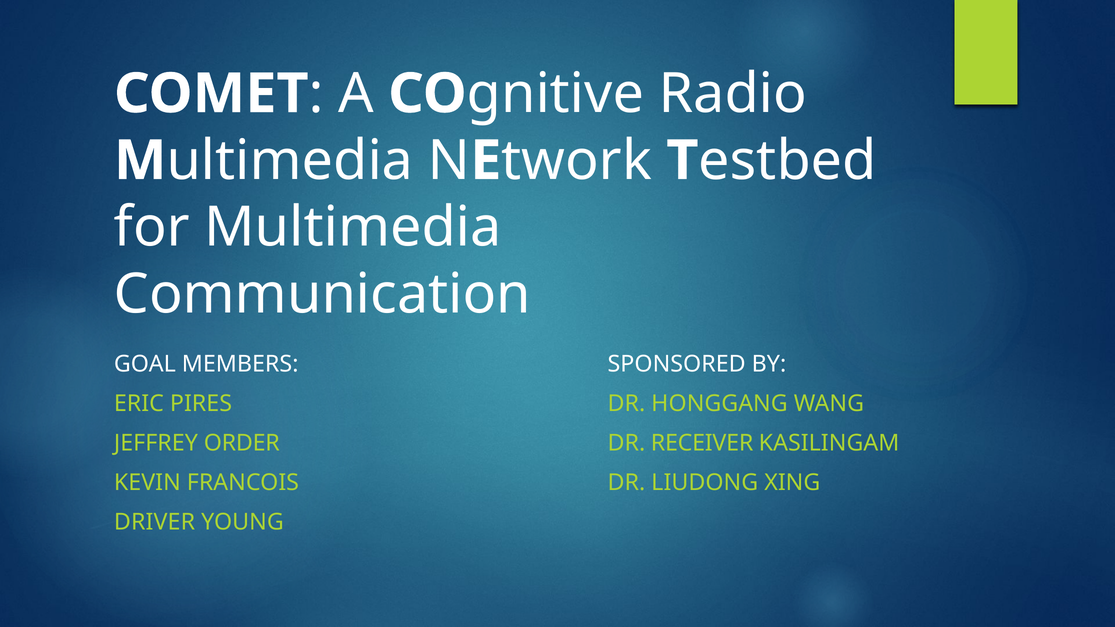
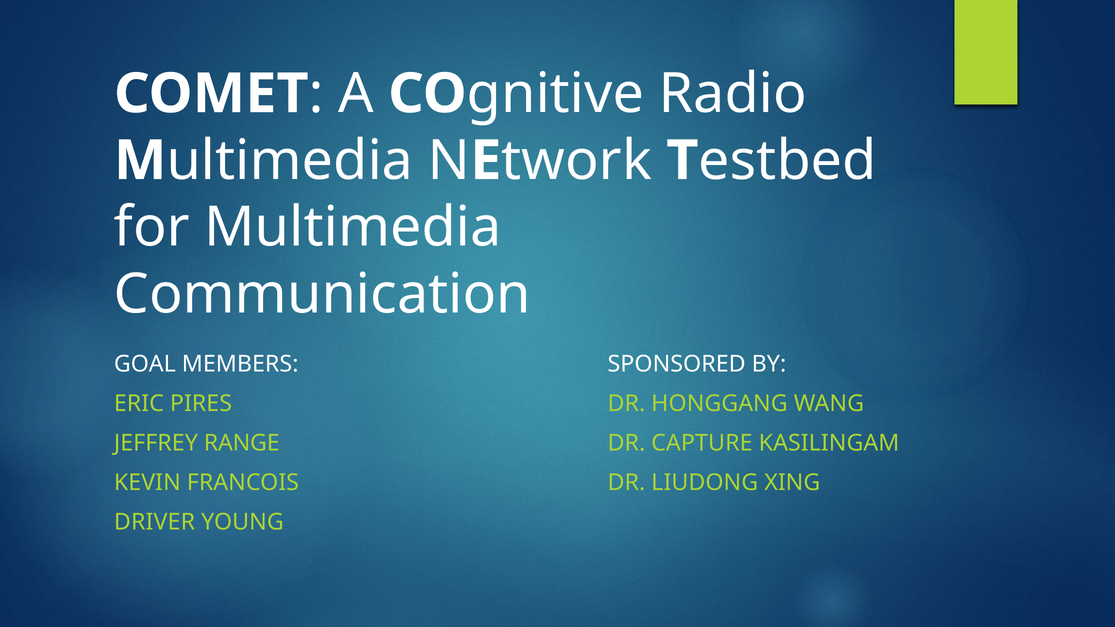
ORDER: ORDER -> RANGE
RECEIVER: RECEIVER -> CAPTURE
